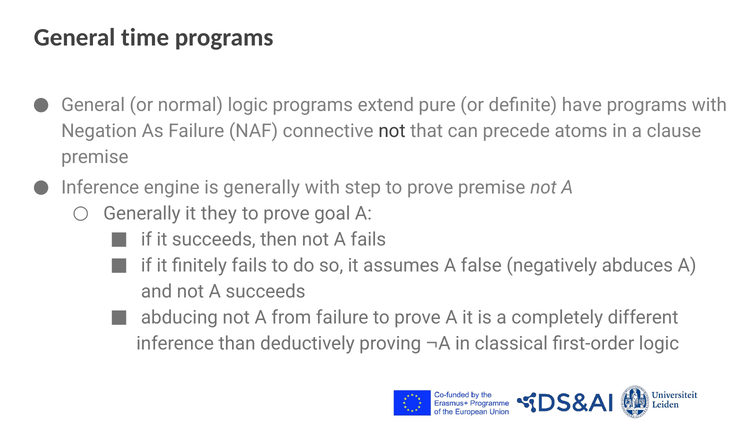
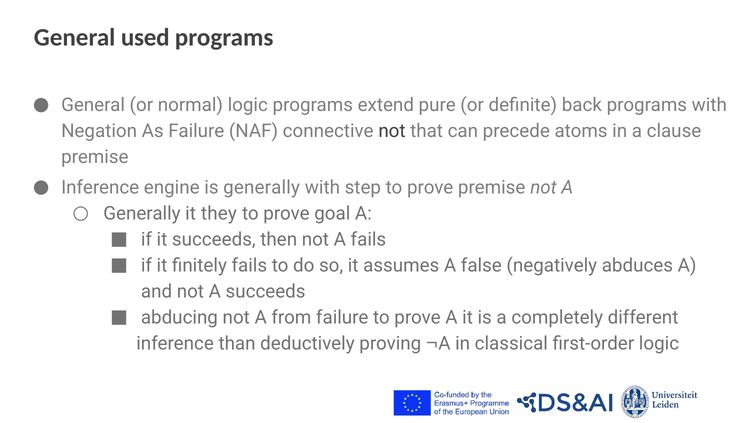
time: time -> used
have: have -> back
